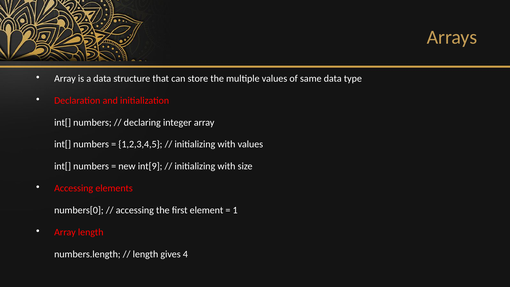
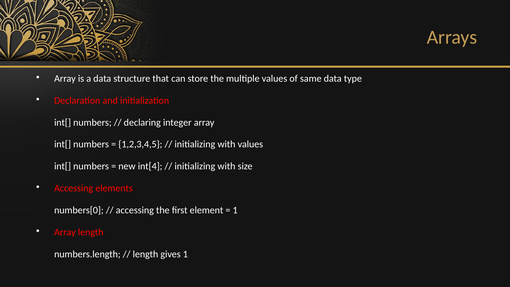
int[9: int[9 -> int[4
gives 4: 4 -> 1
